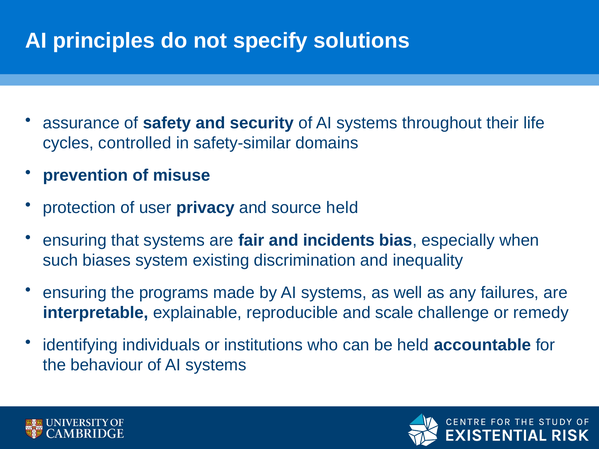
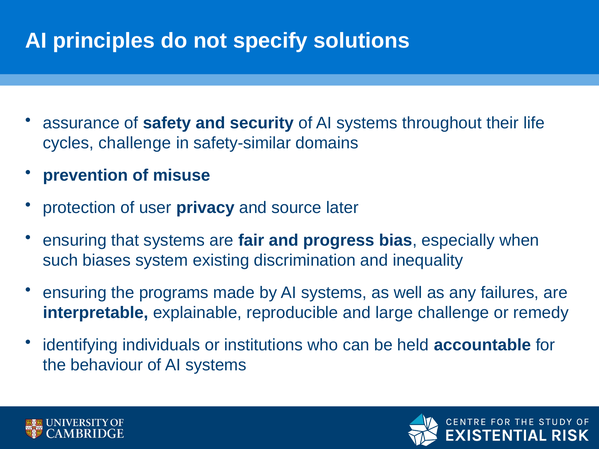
cycles controlled: controlled -> challenge
source held: held -> later
incidents: incidents -> progress
scale: scale -> large
